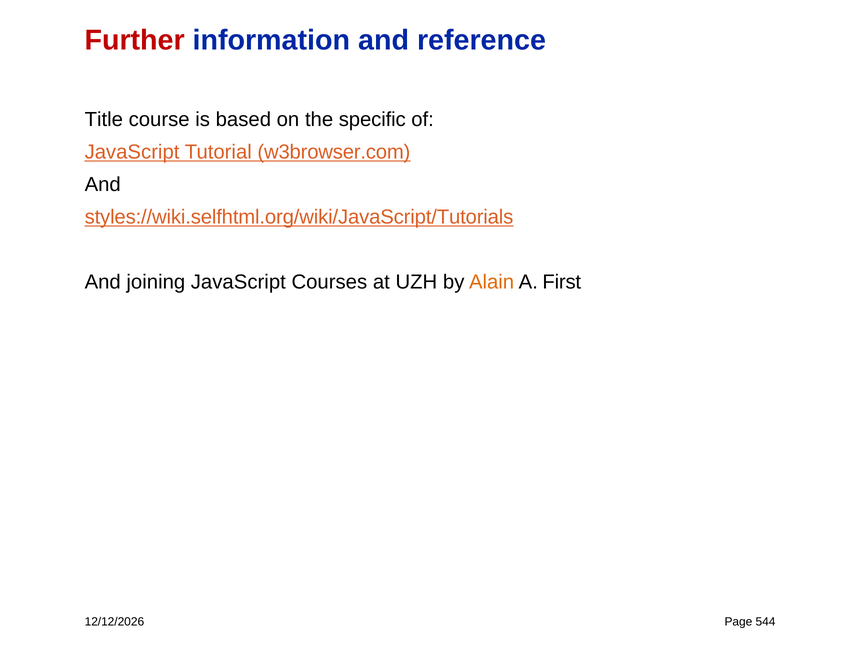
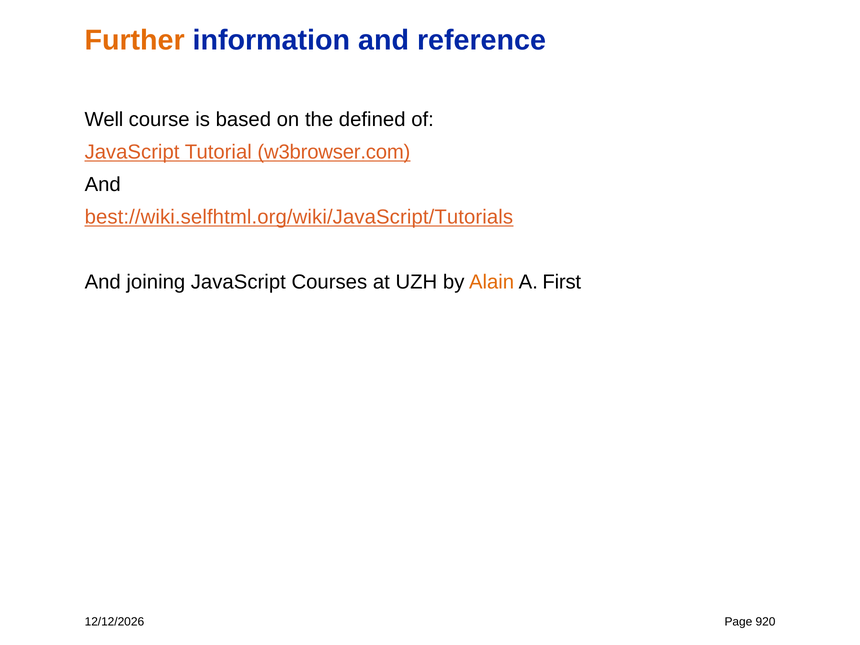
Further colour: red -> orange
Title: Title -> Well
specific: specific -> defined
styles://wiki.selfhtml.org/wiki/JavaScript/Tutorials: styles://wiki.selfhtml.org/wiki/JavaScript/Tutorials -> best://wiki.selfhtml.org/wiki/JavaScript/Tutorials
544: 544 -> 920
